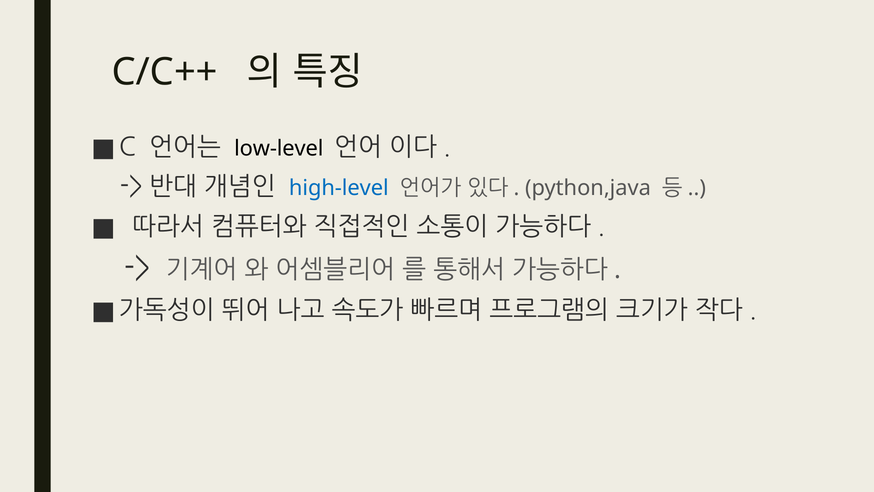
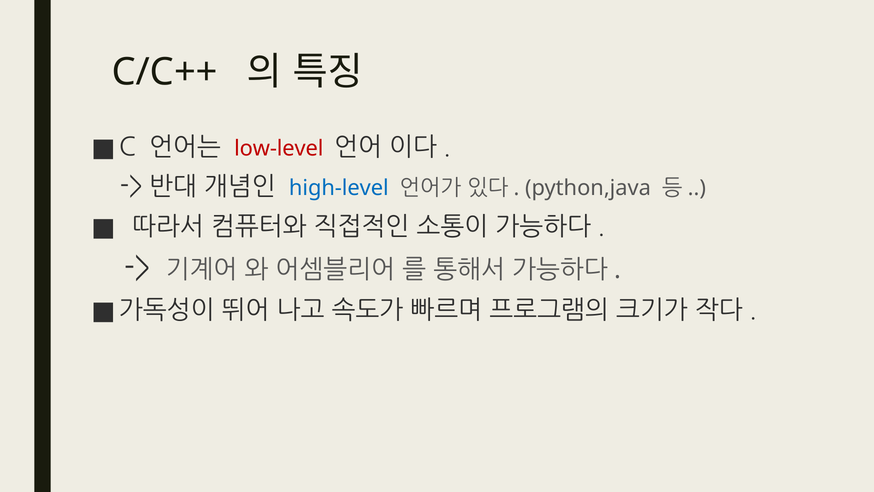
low-level colour: black -> red
